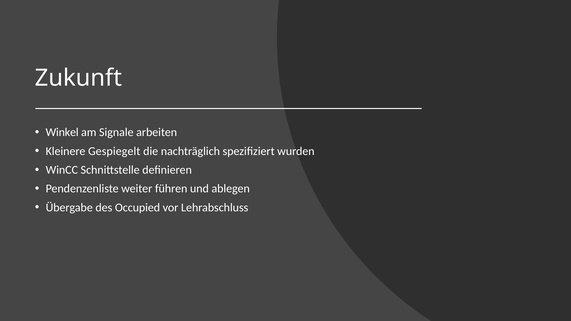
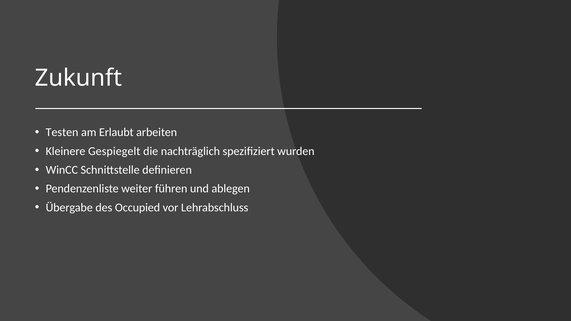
Winkel: Winkel -> Testen
Signale: Signale -> Erlaubt
